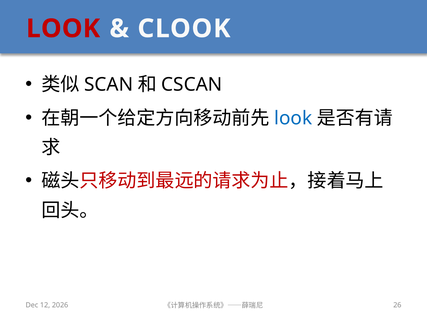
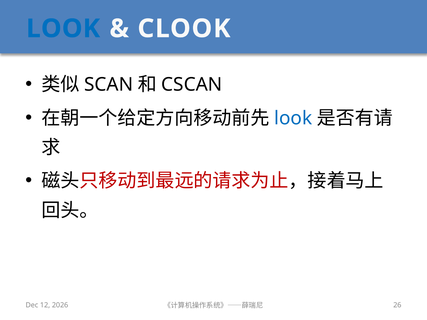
LOOK at (63, 29) colour: red -> blue
